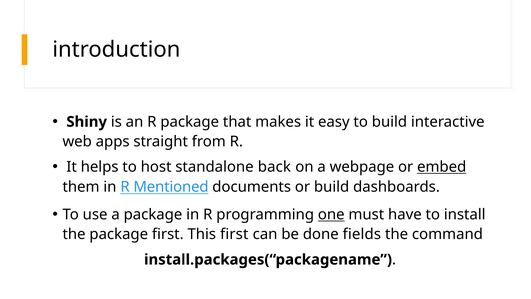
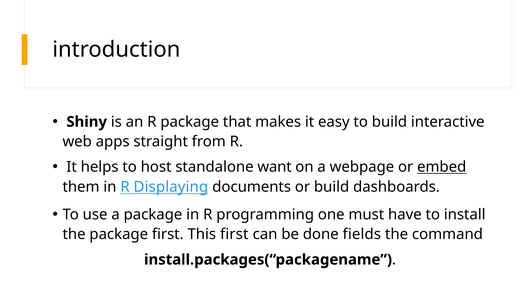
back: back -> want
Mentioned: Mentioned -> Displaying
one underline: present -> none
